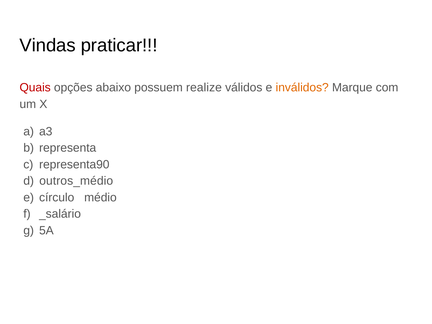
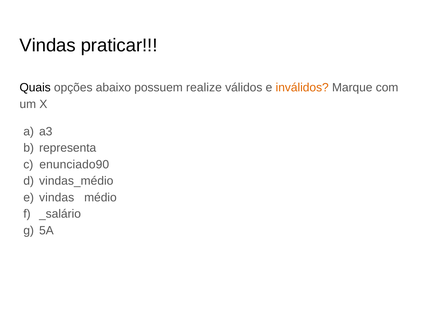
Quais colour: red -> black
representa90: representa90 -> enunciado90
outros_médio: outros_médio -> vindas_médio
e círculo: círculo -> vindas
